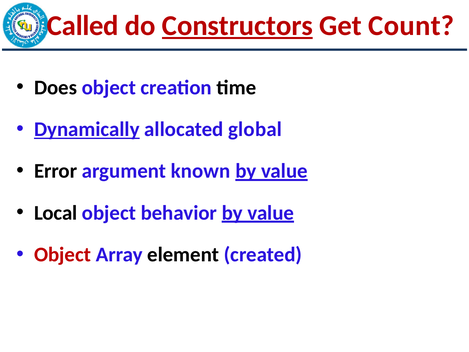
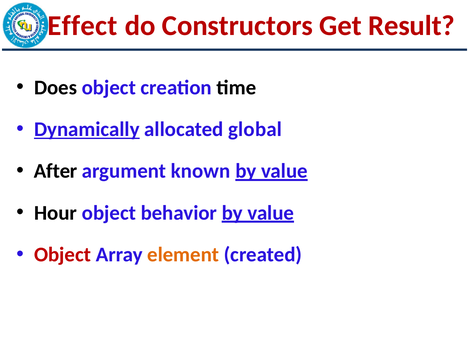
Called: Called -> Effect
Constructors underline: present -> none
Count: Count -> Result
Error: Error -> After
Local: Local -> Hour
element colour: black -> orange
